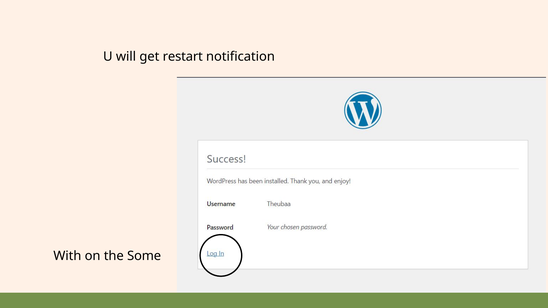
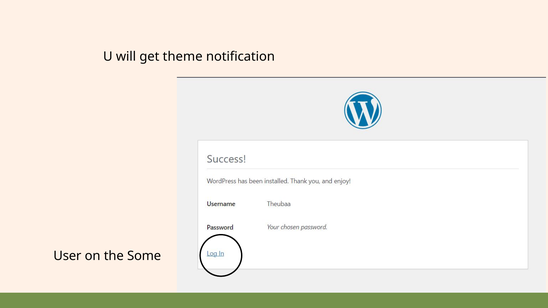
restart: restart -> theme
With: With -> User
